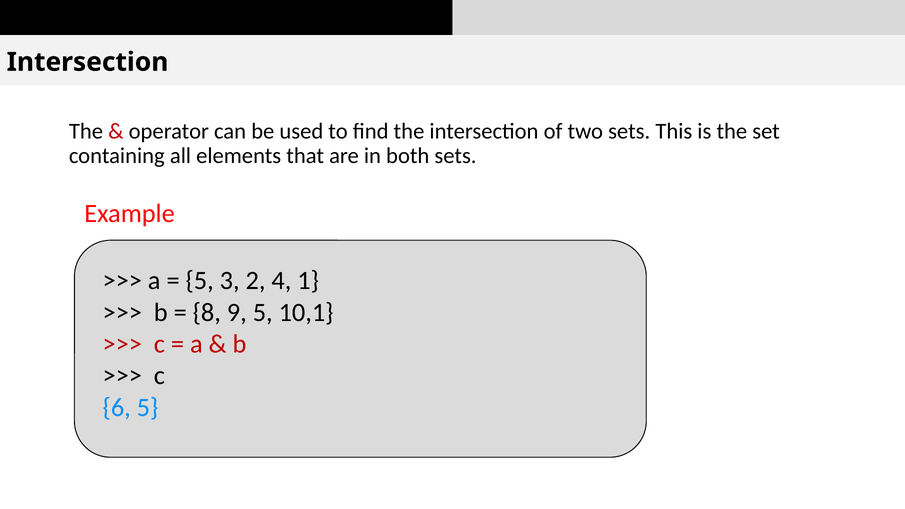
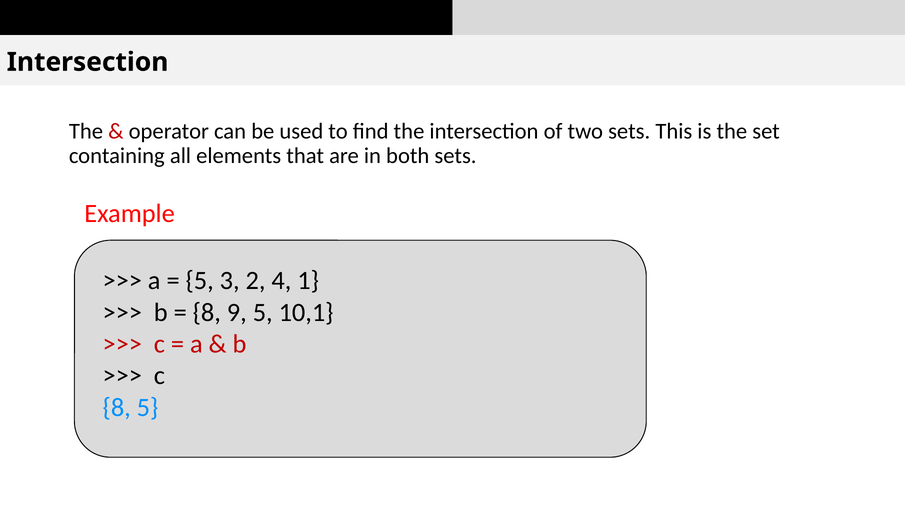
6 at (117, 407): 6 -> 8
